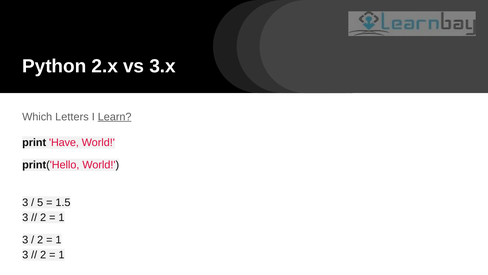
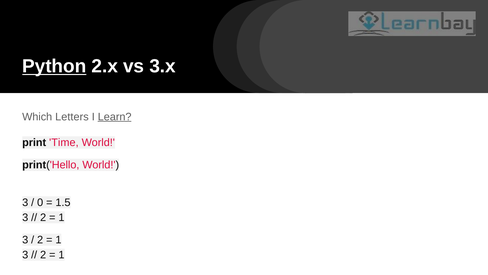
Python underline: none -> present
Have: Have -> Time
5: 5 -> 0
